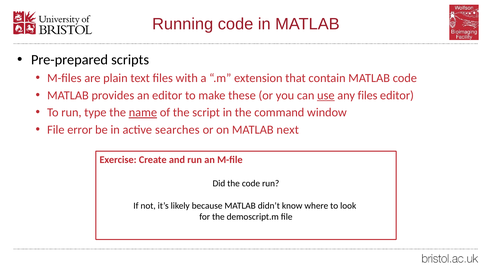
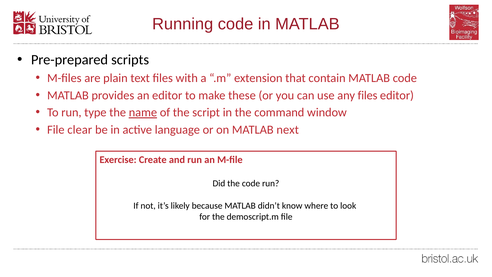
use underline: present -> none
error: error -> clear
searches: searches -> language
